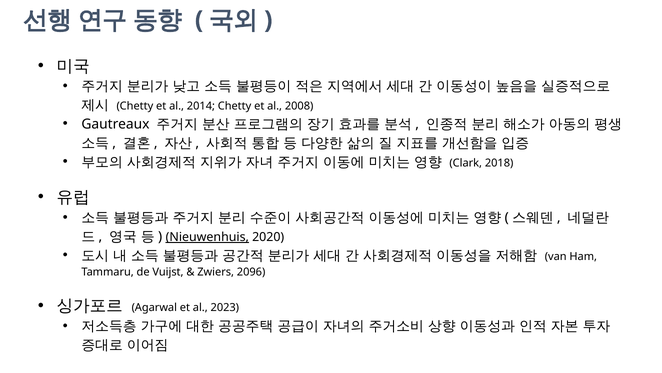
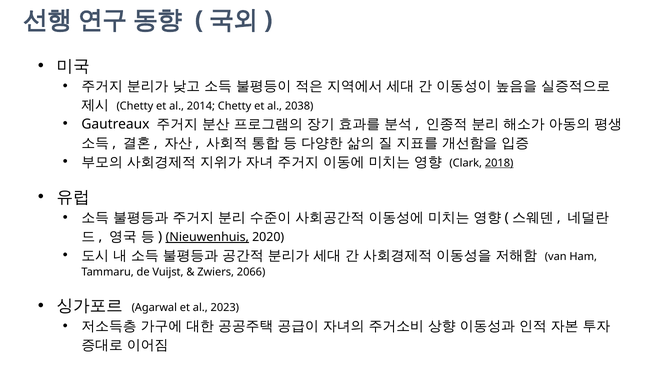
2008: 2008 -> 2038
2018 underline: none -> present
2096: 2096 -> 2066
